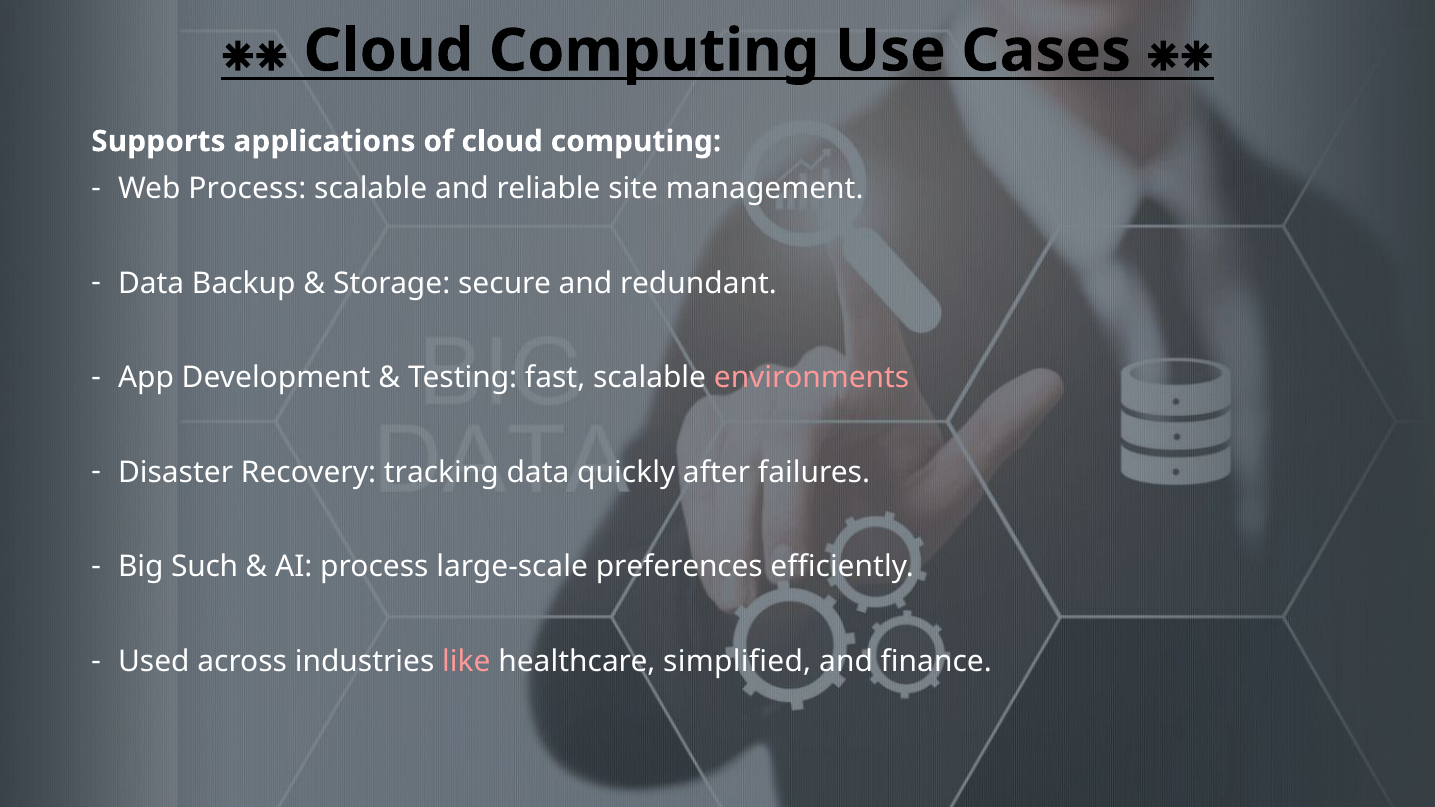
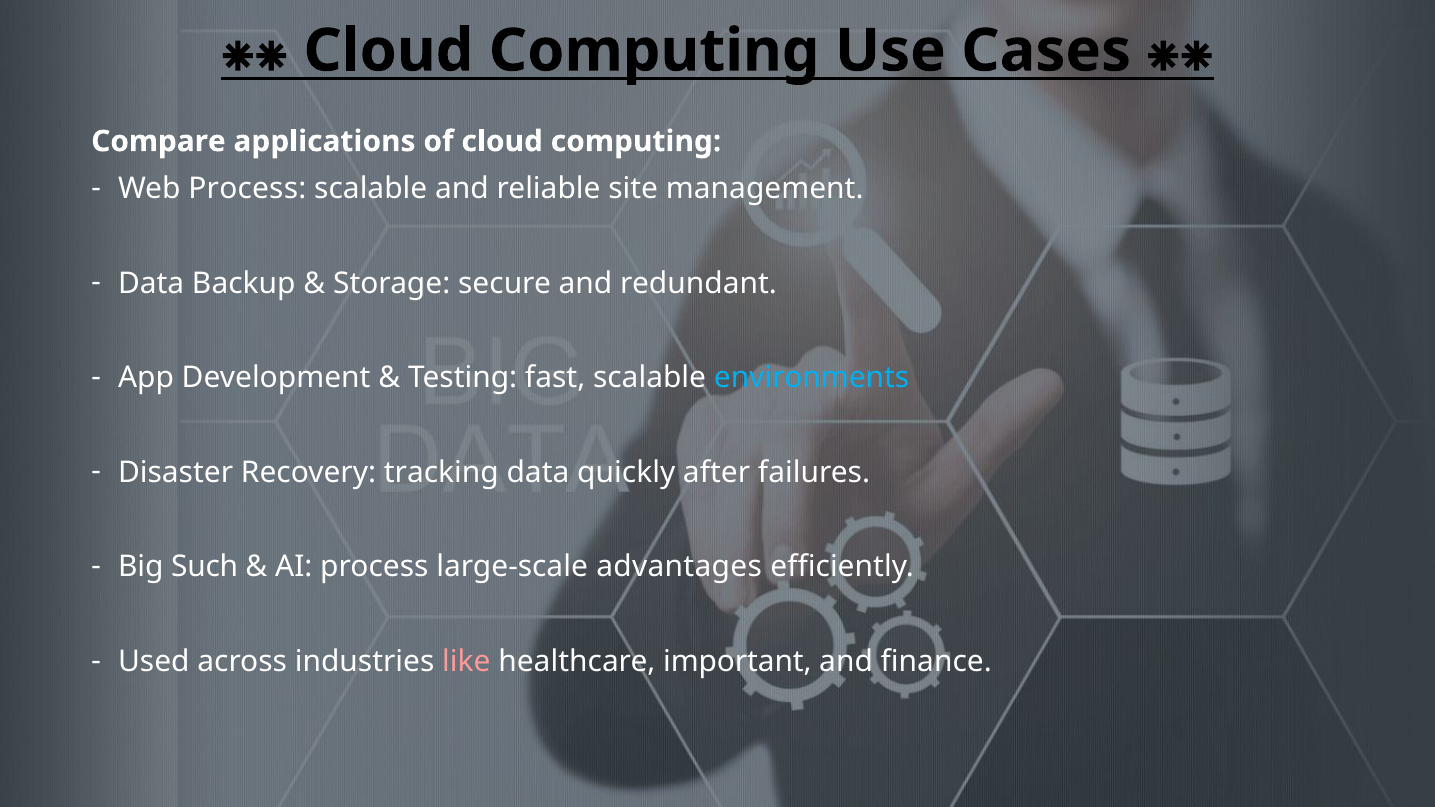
Supports: Supports -> Compare
environments colour: pink -> light blue
preferences: preferences -> advantages
simplified: simplified -> important
